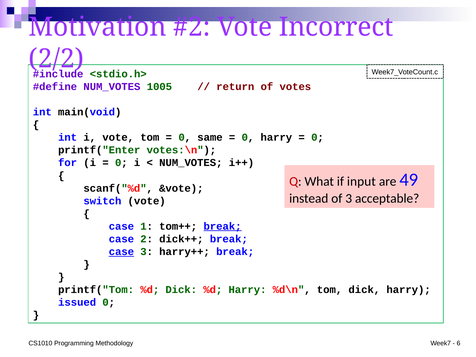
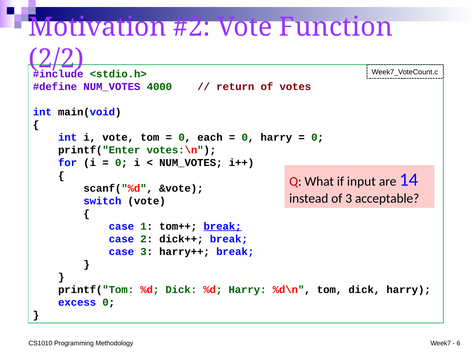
Incorrect: Incorrect -> Function
1005: 1005 -> 4000
same: same -> each
49: 49 -> 14
case at (121, 252) underline: present -> none
issued: issued -> excess
